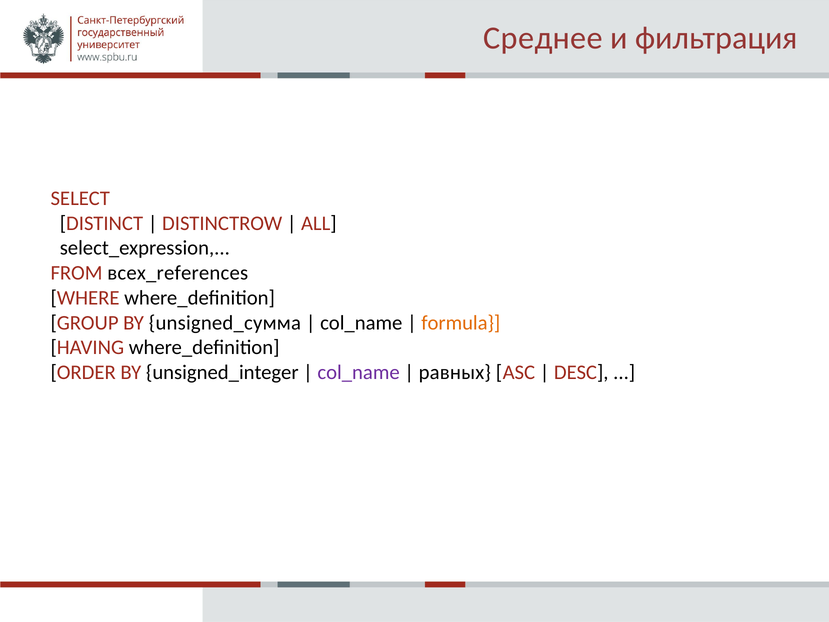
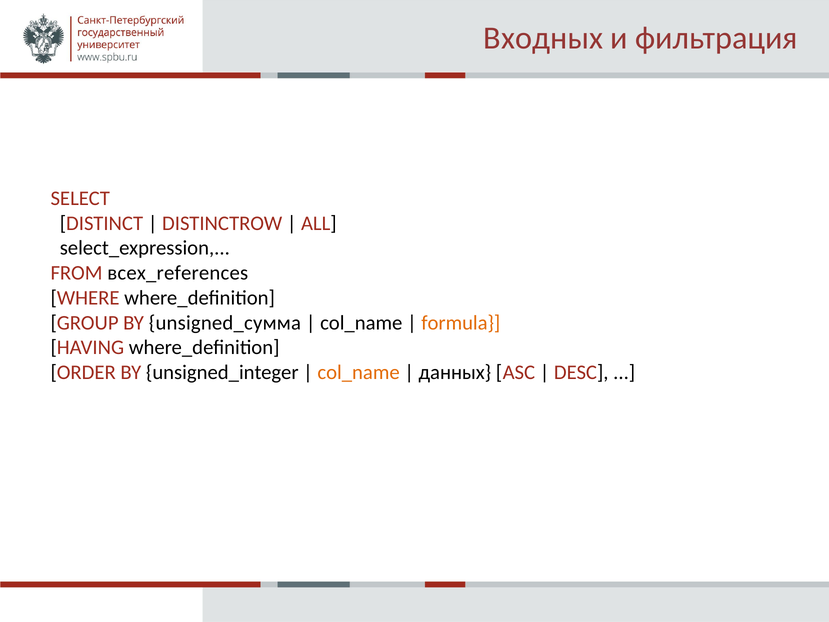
Среднее: Среднее -> Входных
col_name at (359, 372) colour: purple -> orange
равных: равных -> данных
